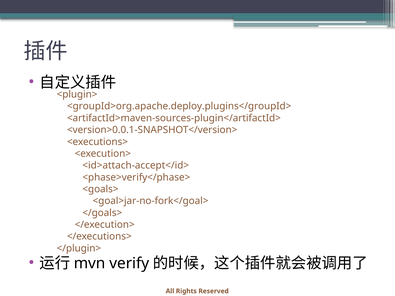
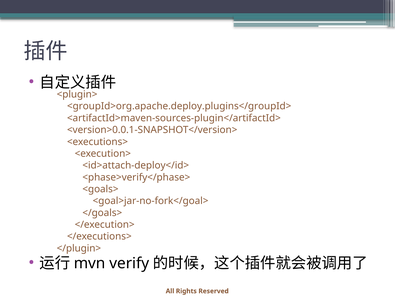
<id>attach-accept</id>: <id>attach-accept</id> -> <id>attach-deploy</id>
